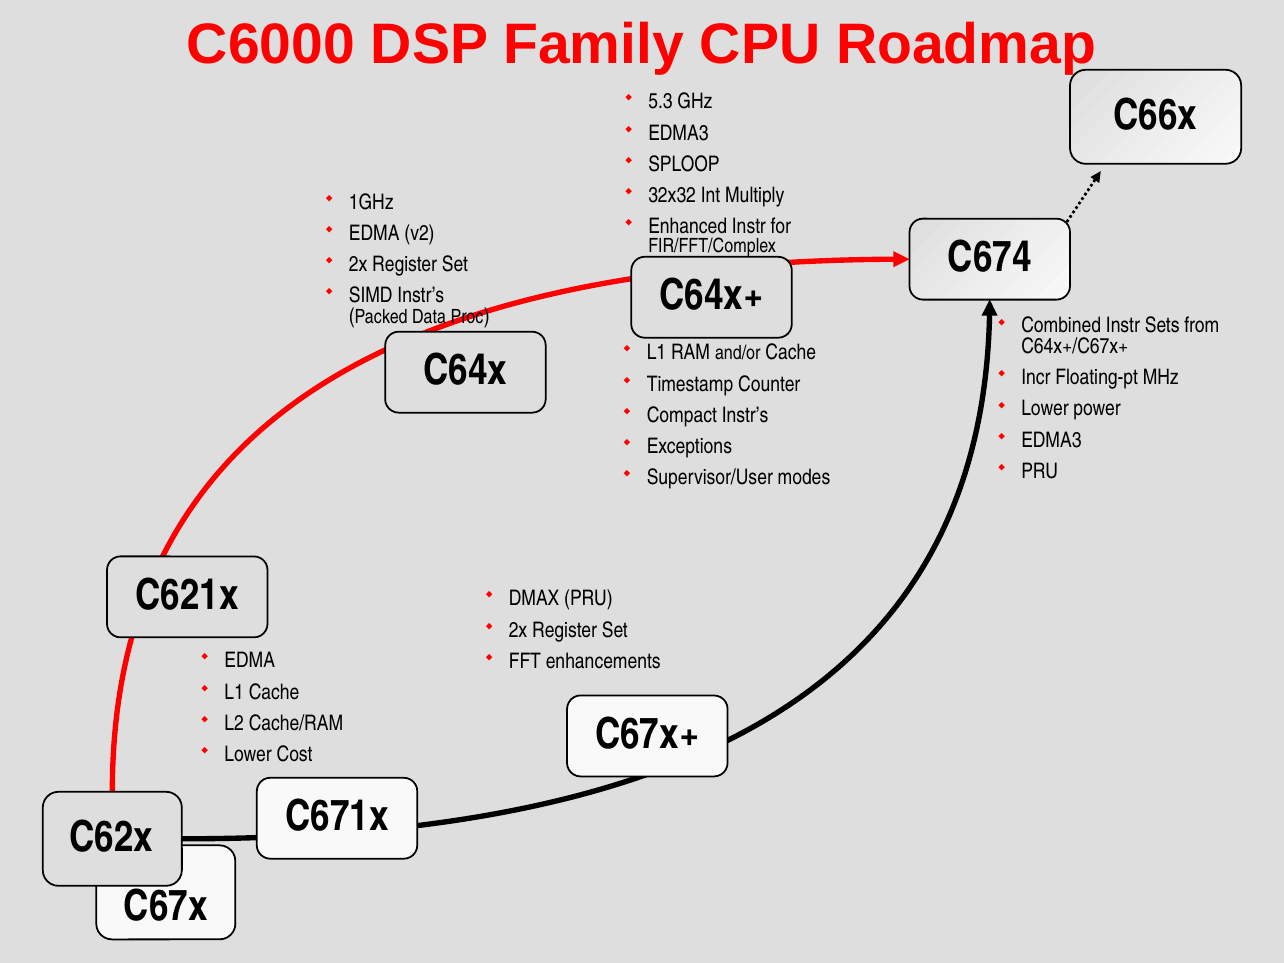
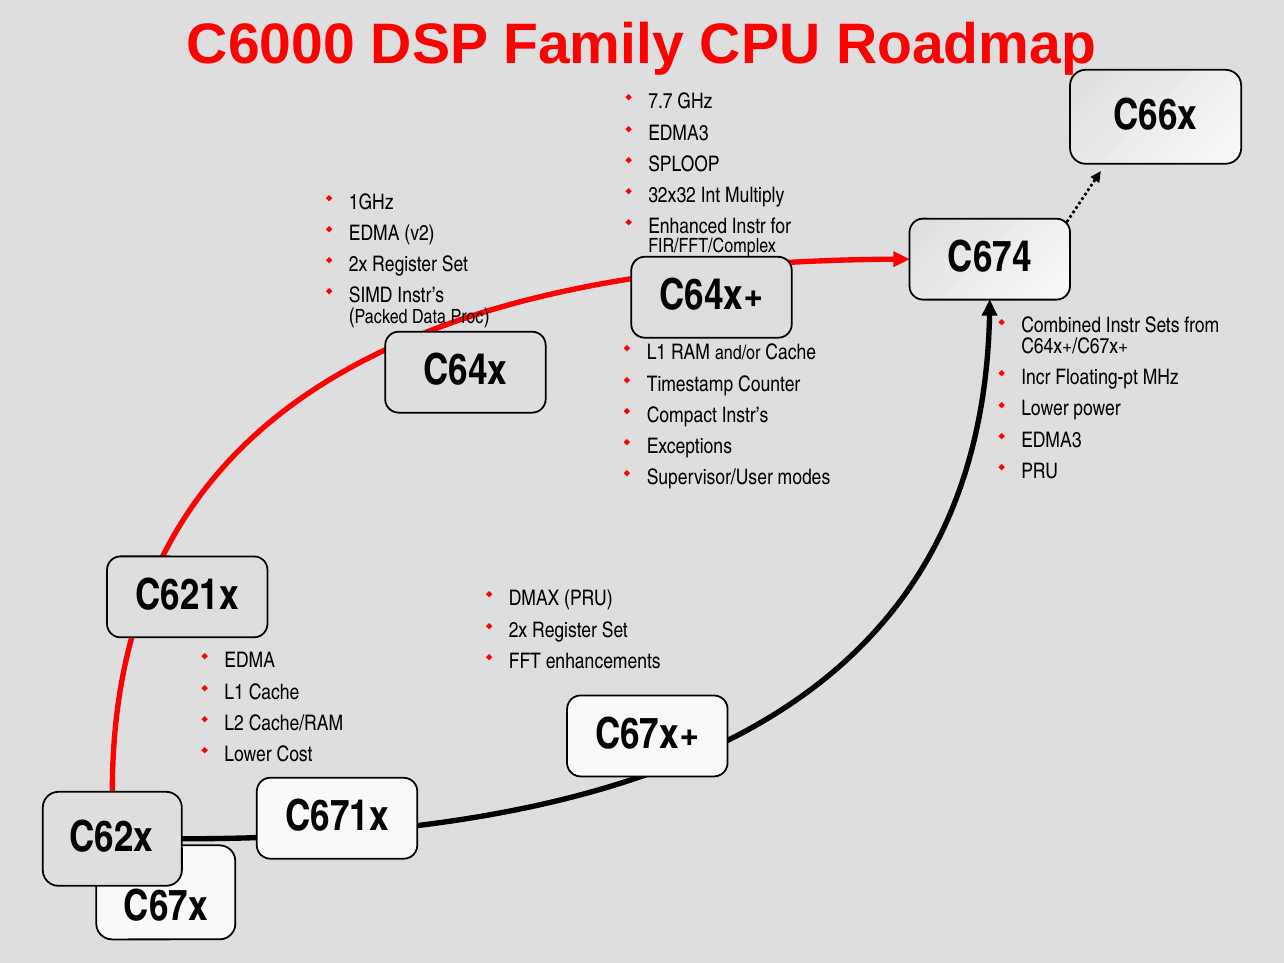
5.3: 5.3 -> 7.7
